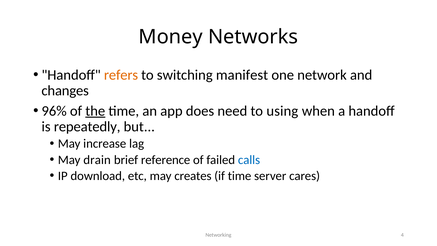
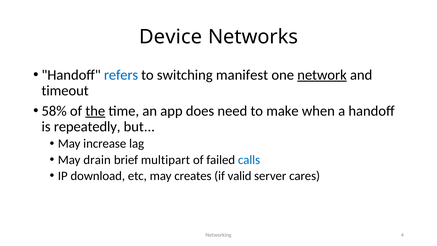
Money: Money -> Device
refers colour: orange -> blue
network underline: none -> present
changes: changes -> timeout
96%: 96% -> 58%
using: using -> make
reference: reference -> multipart
if time: time -> valid
